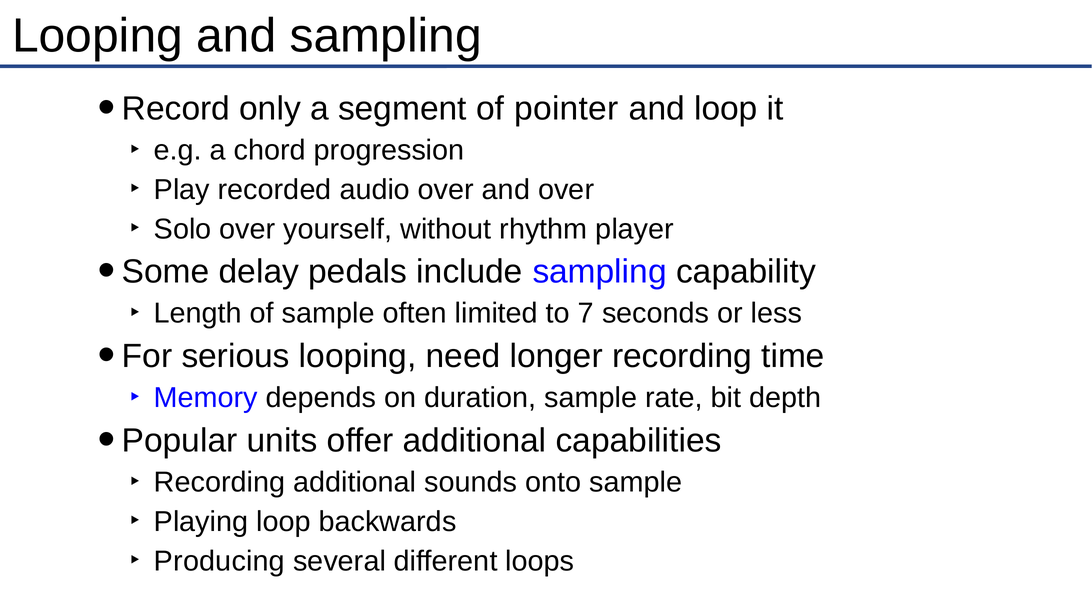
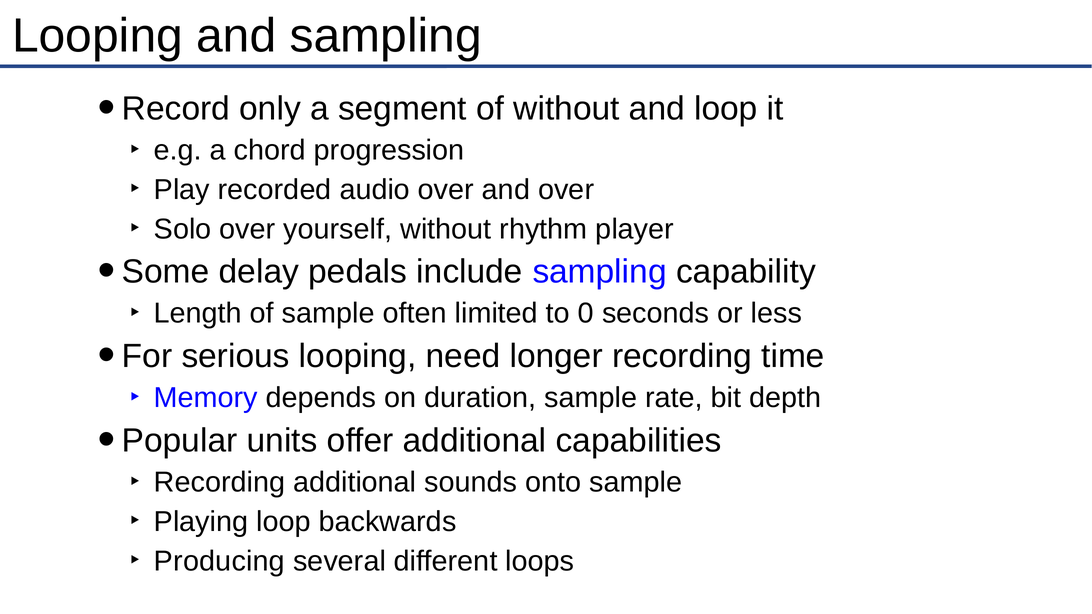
of pointer: pointer -> without
7: 7 -> 0
